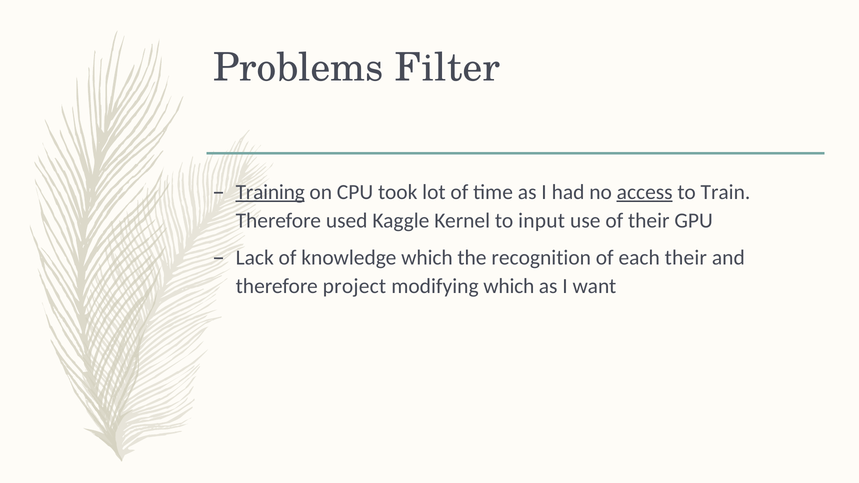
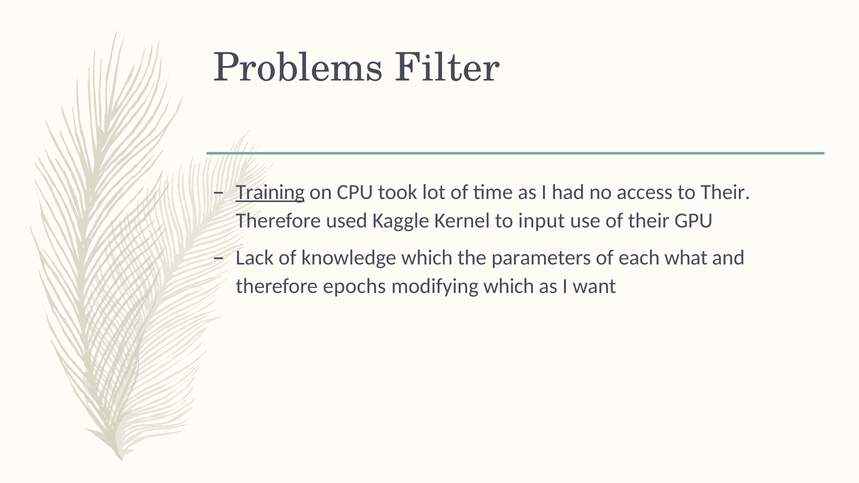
access underline: present -> none
to Train: Train -> Their
recognition: recognition -> parameters
each their: their -> what
project: project -> epochs
